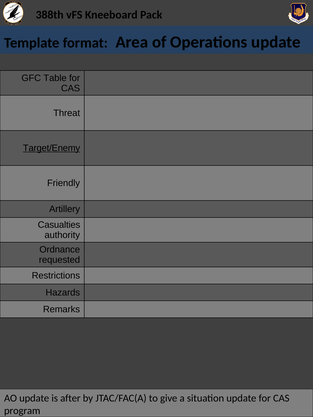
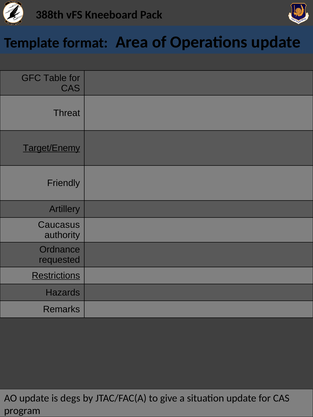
Casualties: Casualties -> Caucasus
Restrictions underline: none -> present
after: after -> degs
